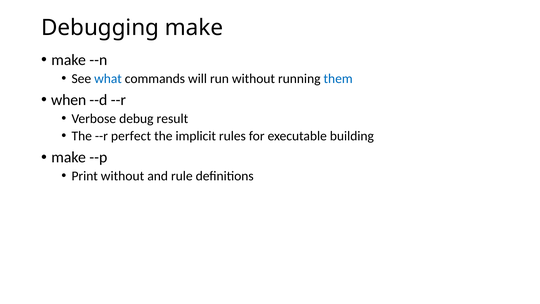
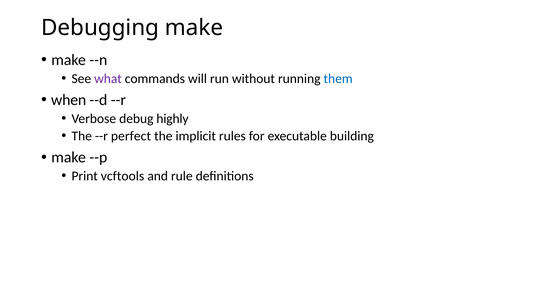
what colour: blue -> purple
result: result -> highly
Print without: without -> vcftools
